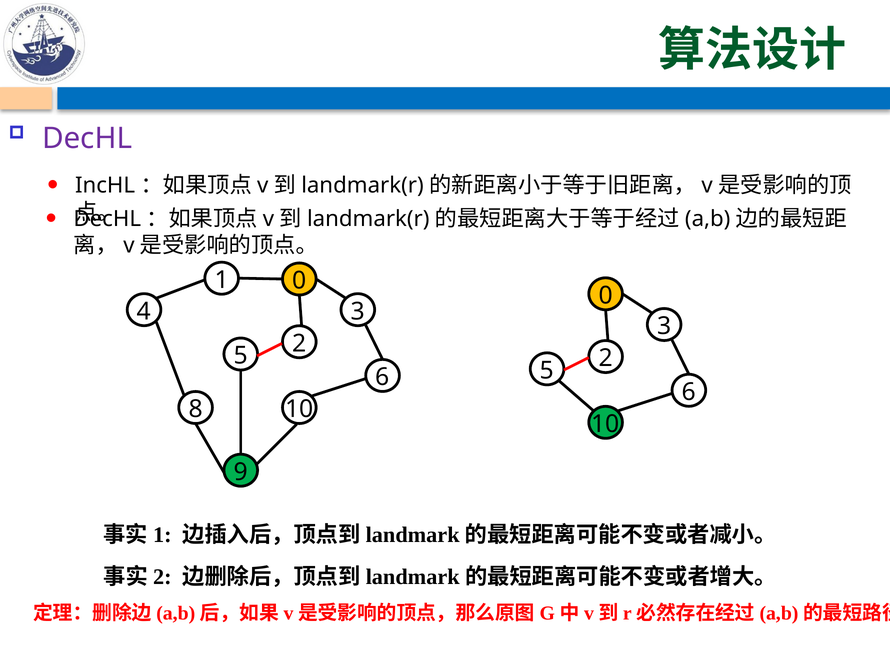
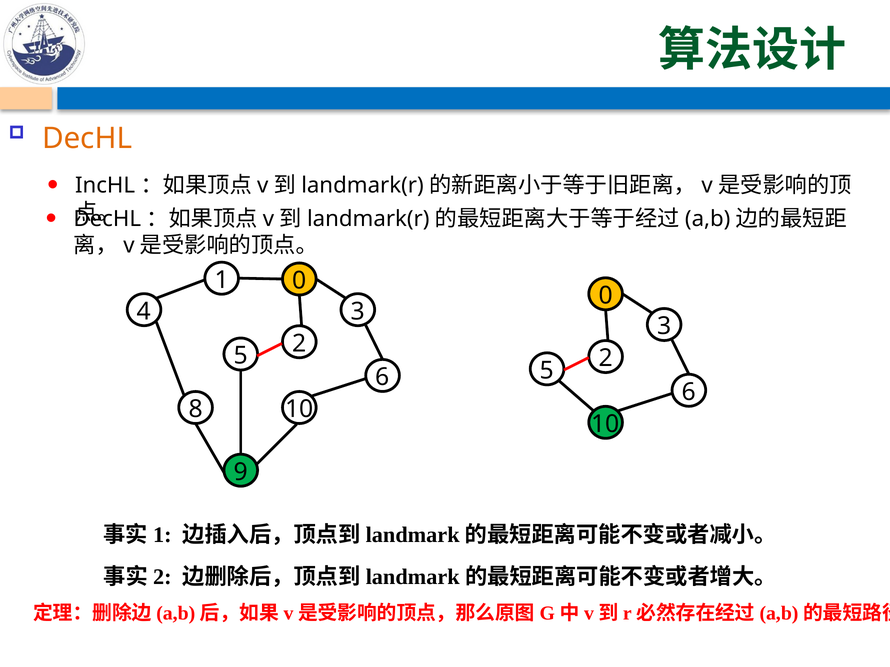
DecHL colour: purple -> orange
